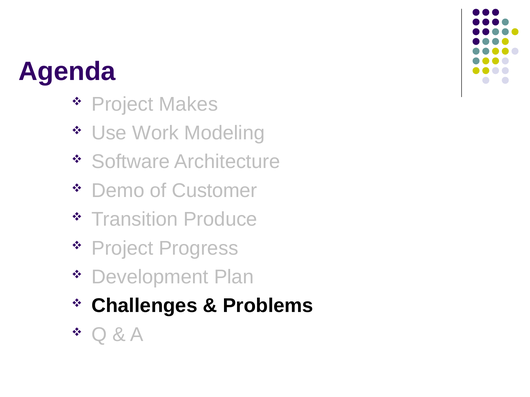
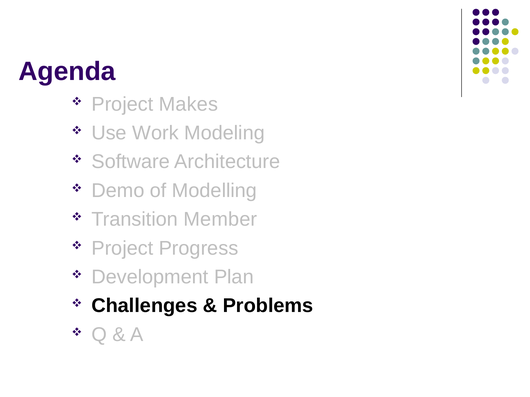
Customer: Customer -> Modelling
Produce: Produce -> Member
